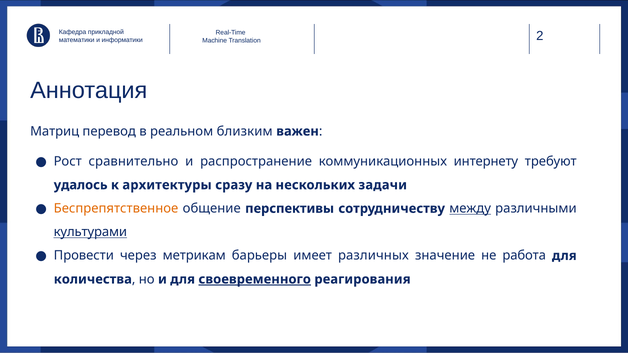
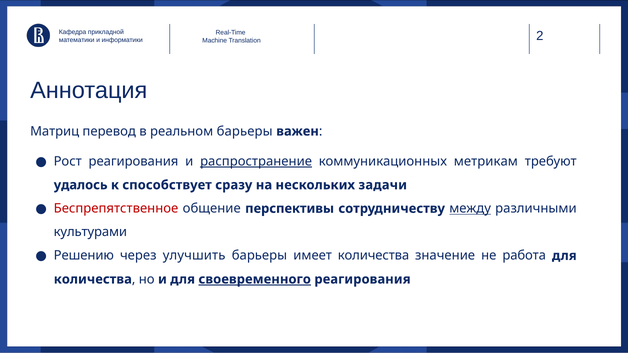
реальном близким: близким -> барьеры
Рост сравнительно: сравнительно -> реагирования
распространение underline: none -> present
интернету: интернету -> метрикам
архитектуры: архитектуры -> способствует
Беспрепятственное colour: orange -> red
культурами underline: present -> none
Провести: Провести -> Решению
метрикам: метрикам -> улучшить
имеет различных: различных -> количества
